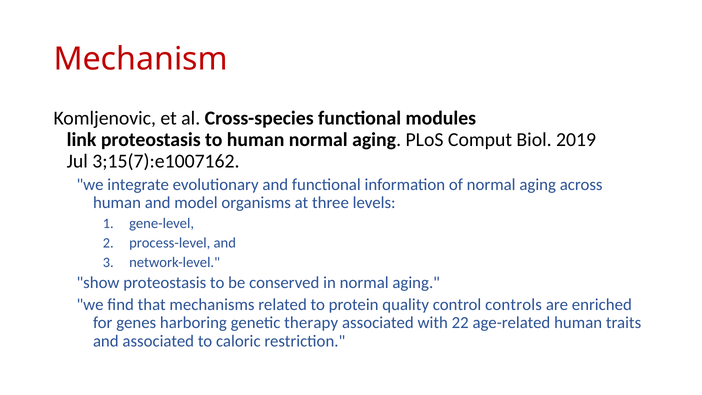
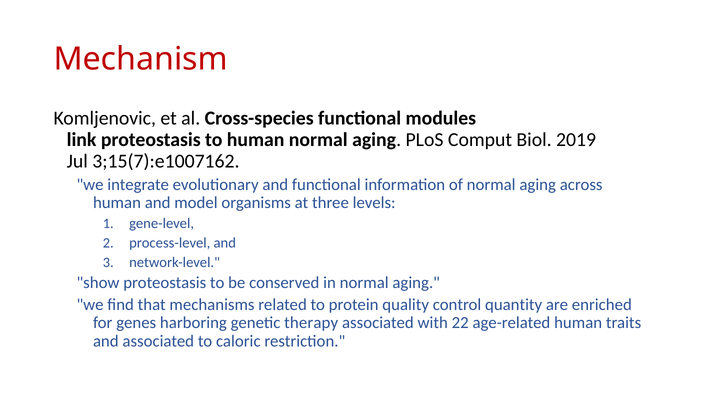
controls: controls -> quantity
